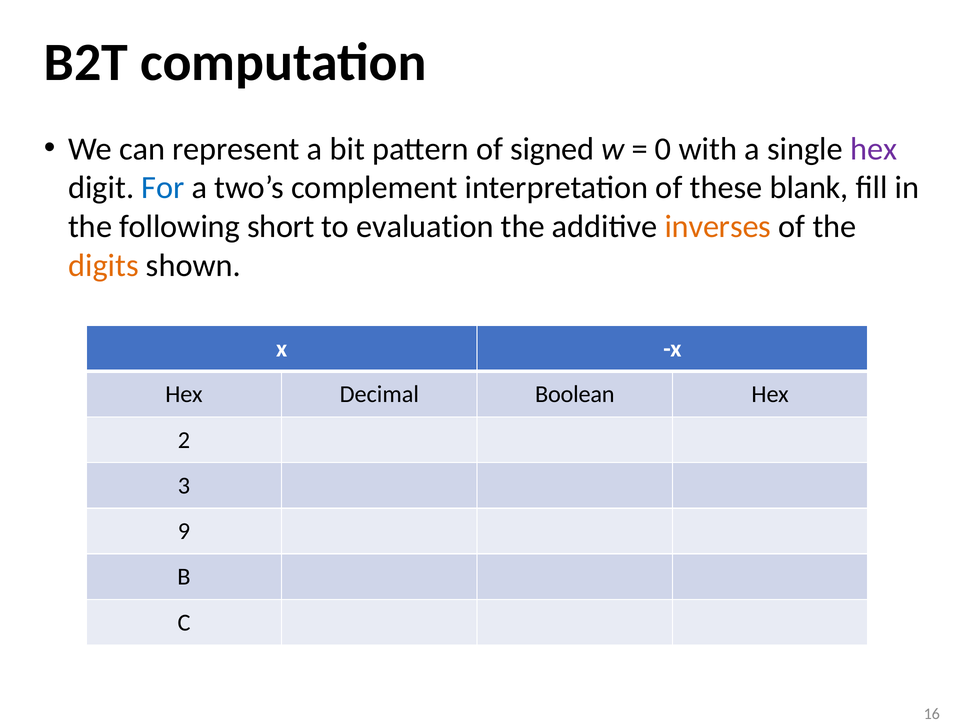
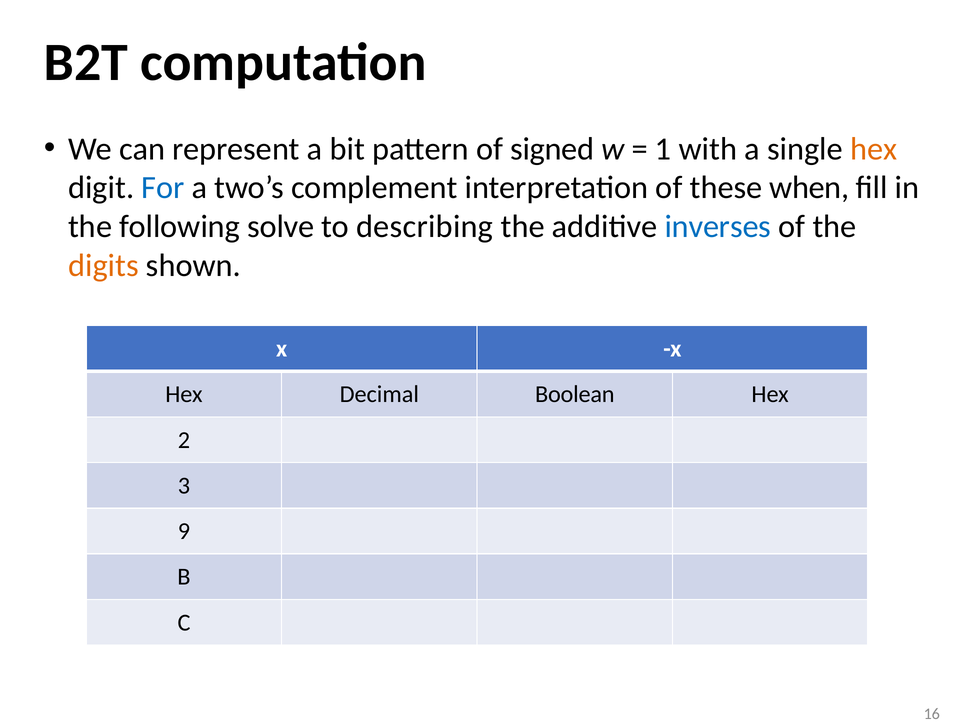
0: 0 -> 1
hex at (874, 149) colour: purple -> orange
blank: blank -> when
short: short -> solve
evaluation: evaluation -> describing
inverses colour: orange -> blue
